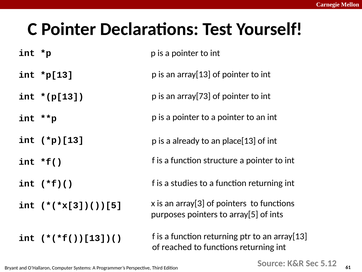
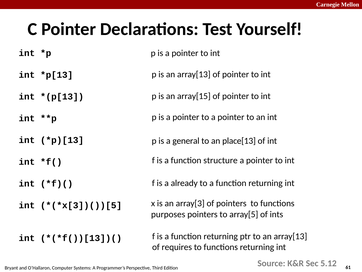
array[73: array[73 -> array[15
already: already -> general
studies: studies -> already
reached: reached -> requires
